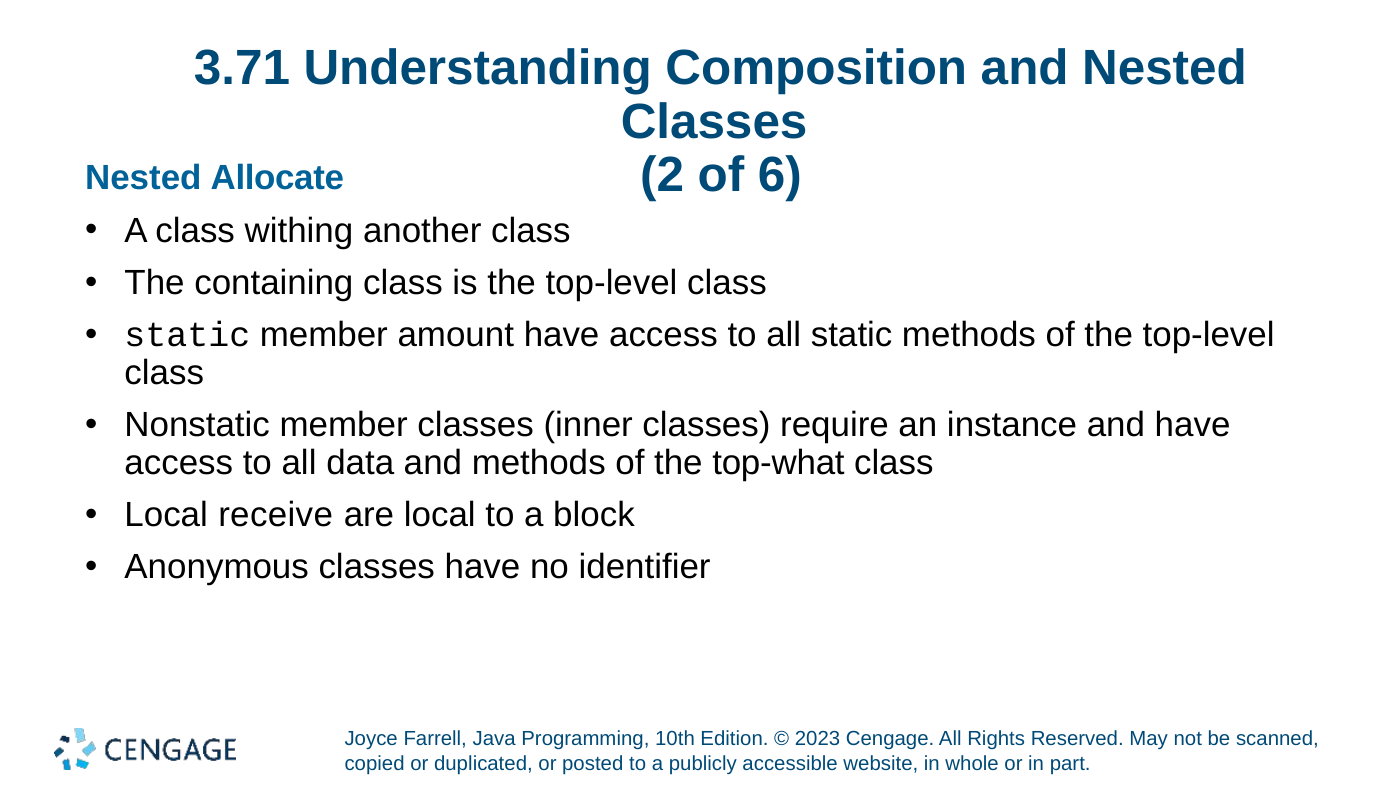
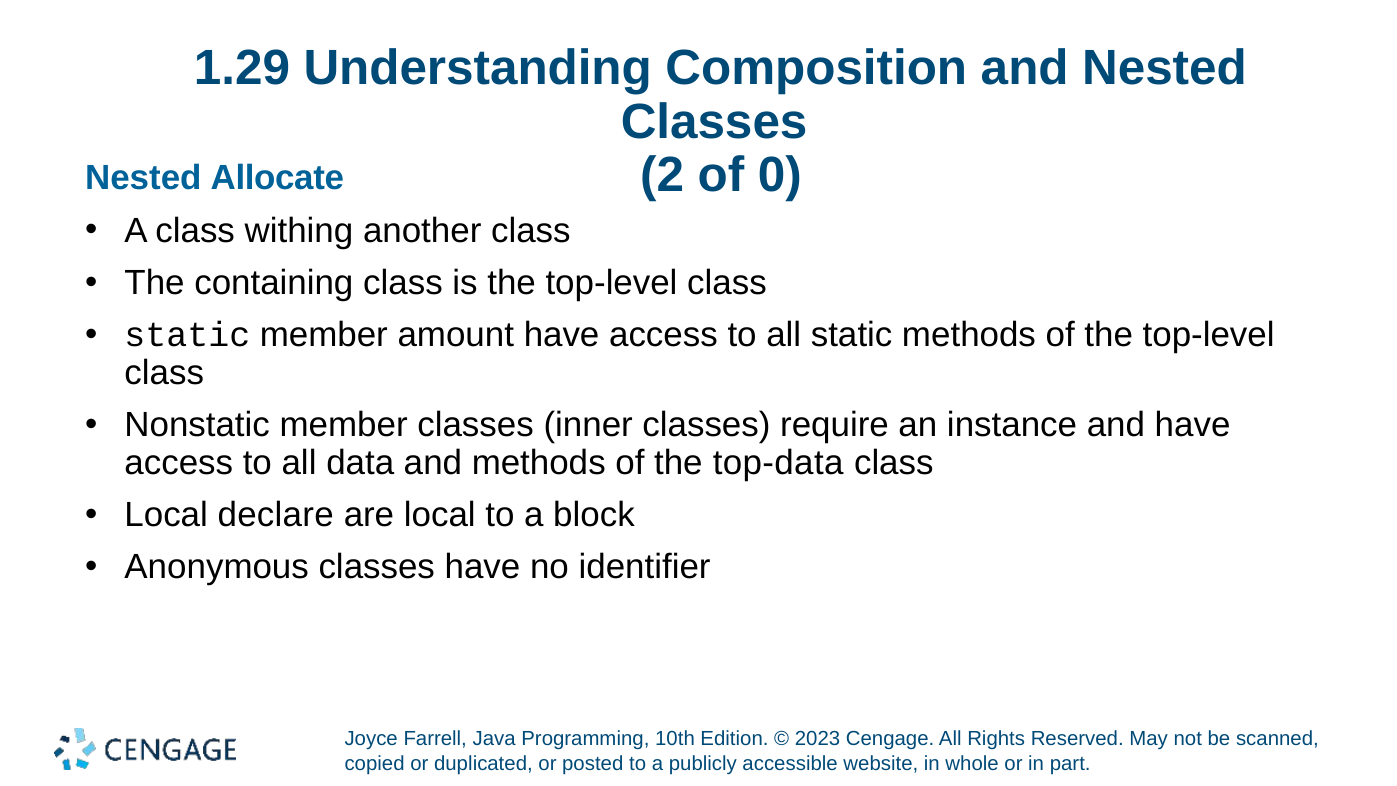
3.71: 3.71 -> 1.29
6: 6 -> 0
top-what: top-what -> top-data
receive: receive -> declare
